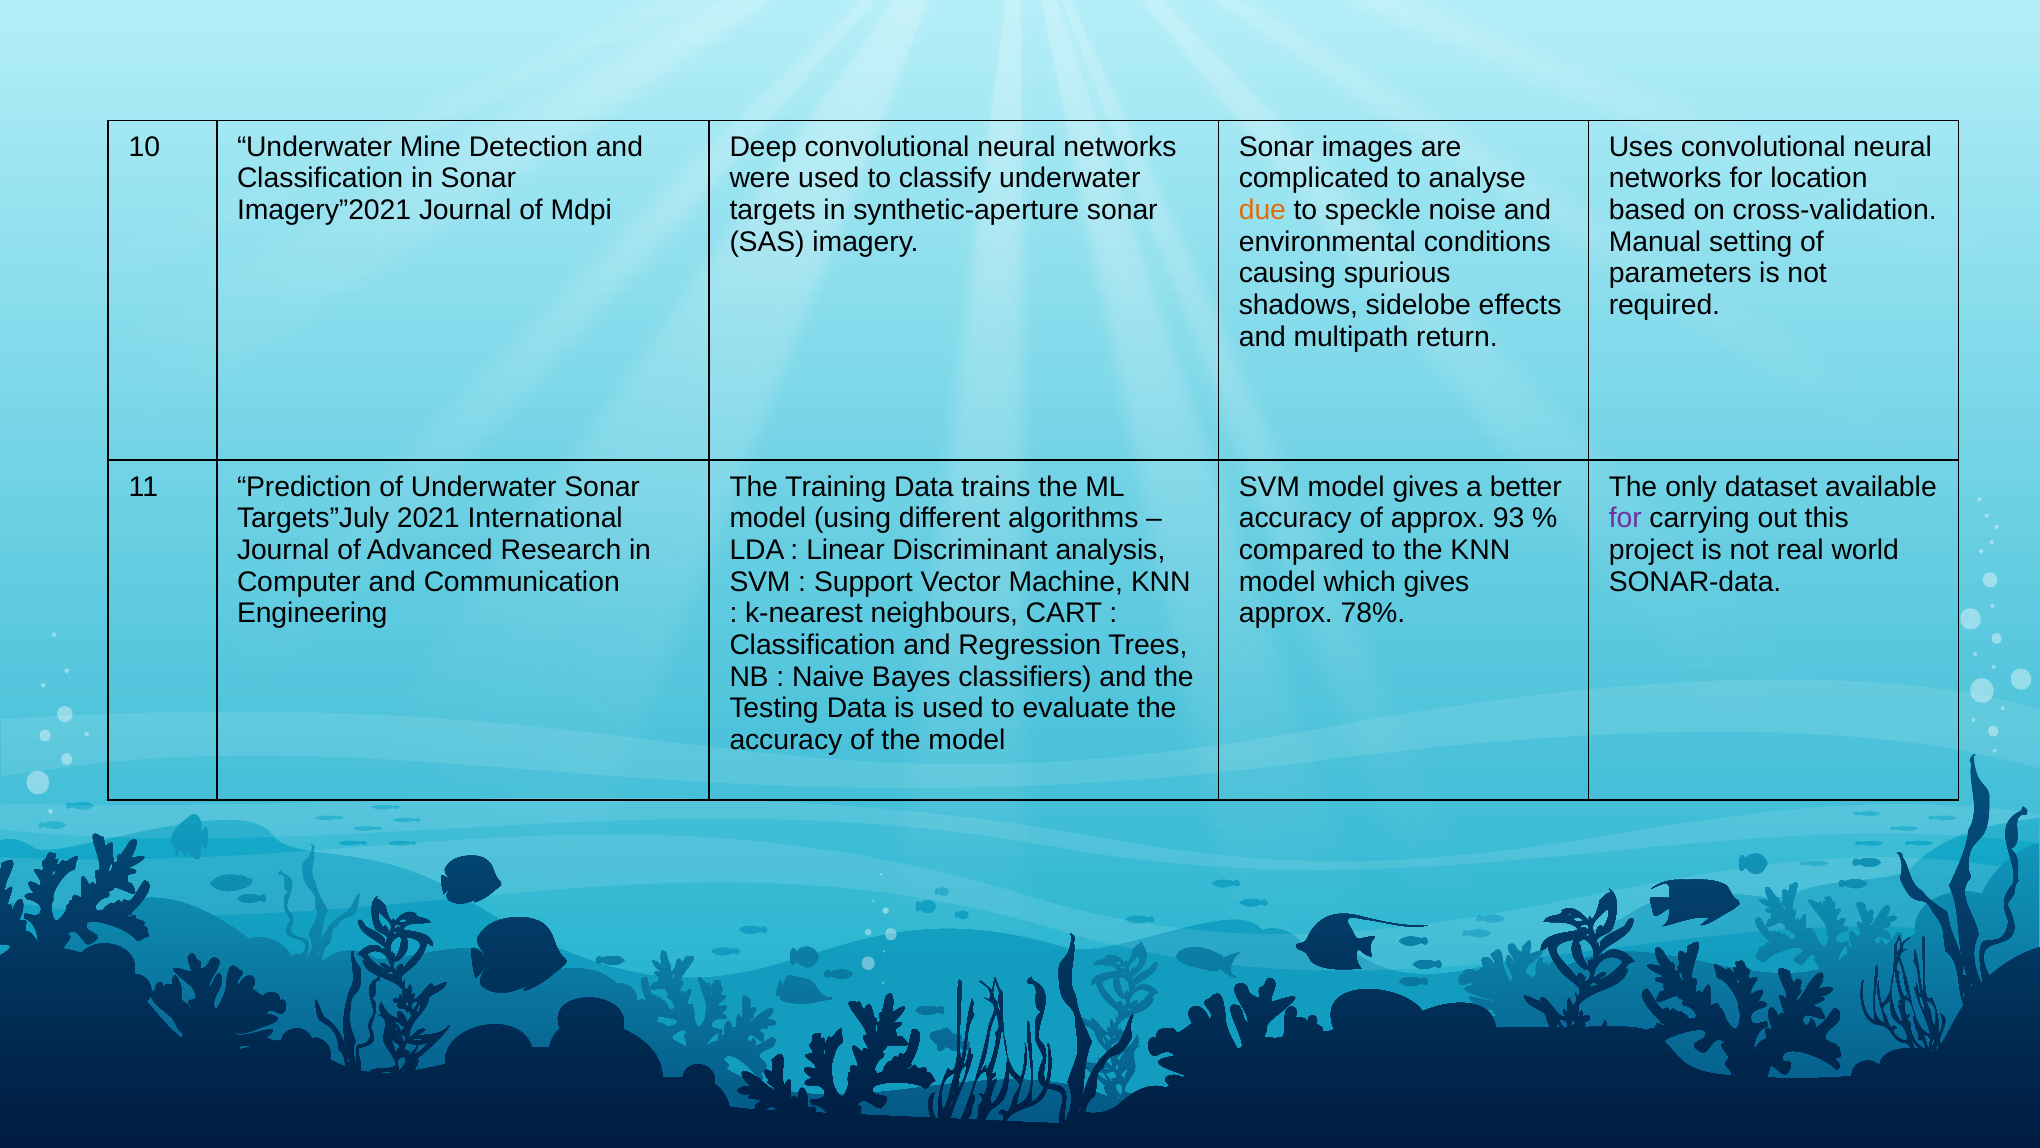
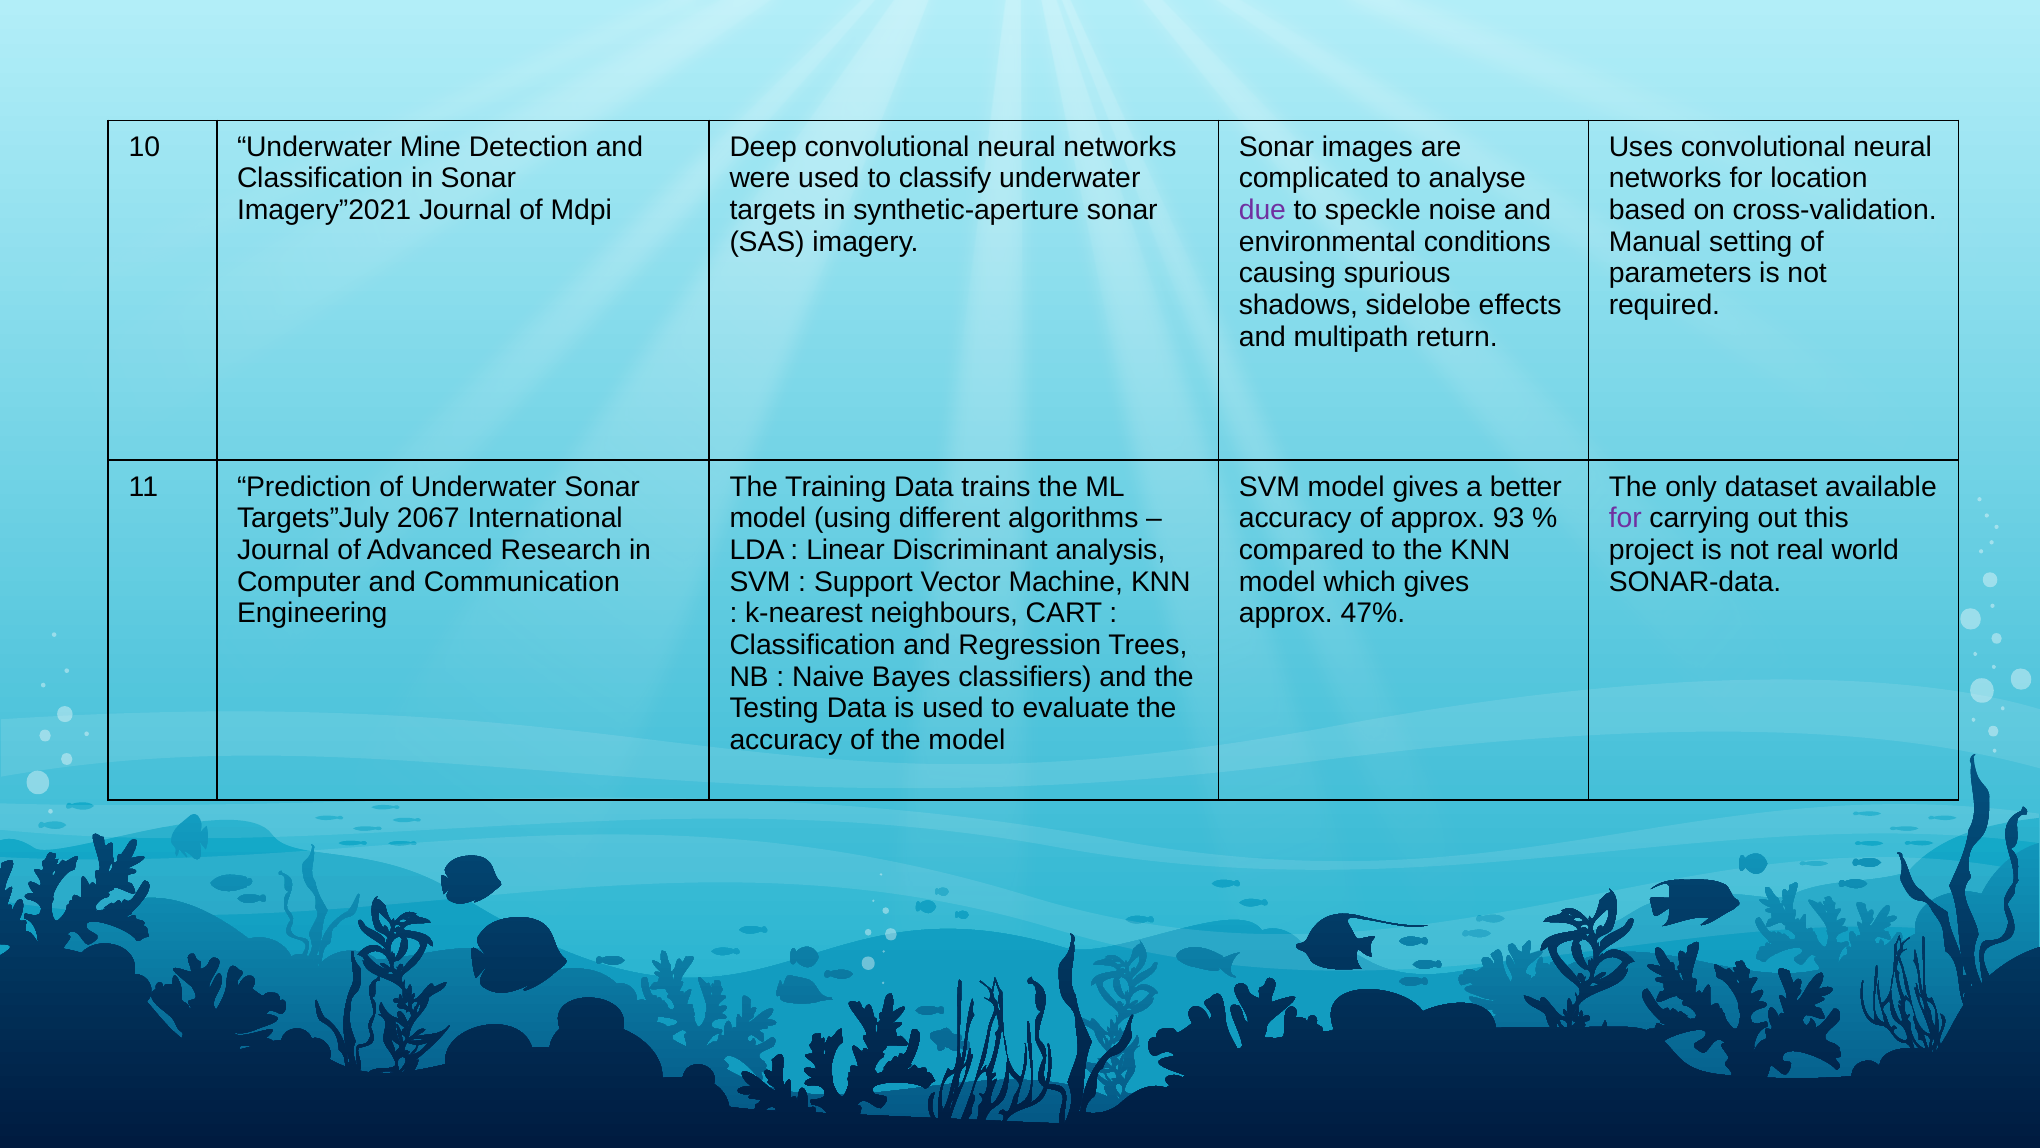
due colour: orange -> purple
2021: 2021 -> 2067
78%: 78% -> 47%
